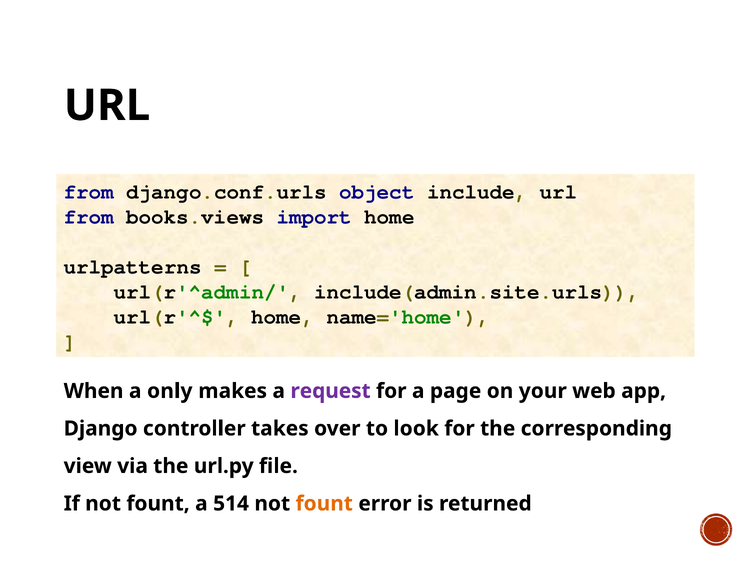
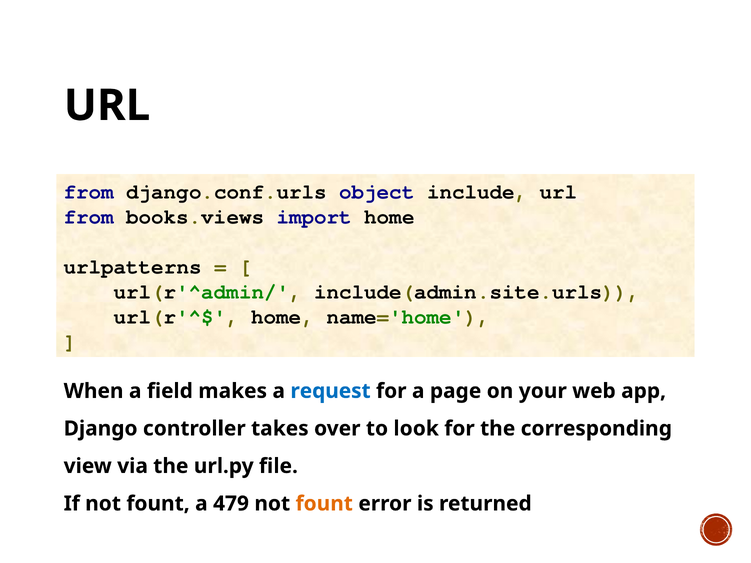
only: only -> field
request colour: purple -> blue
514: 514 -> 479
